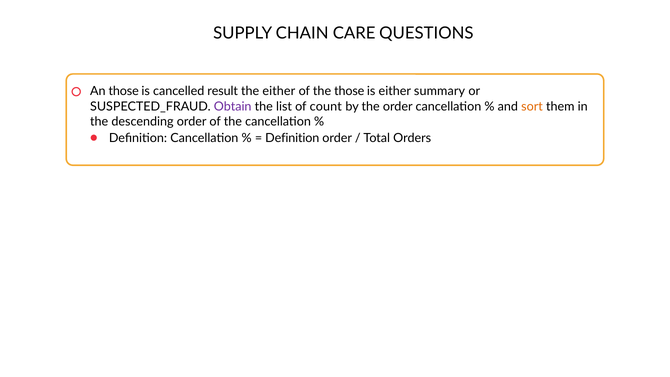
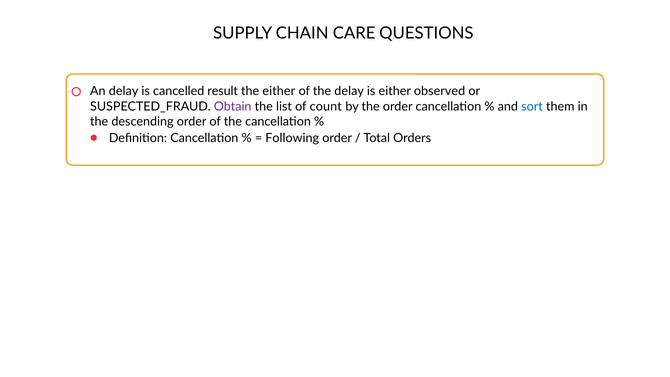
An those: those -> delay
the those: those -> delay
summary: summary -> observed
sort colour: orange -> blue
Definition at (292, 138): Definition -> Following
